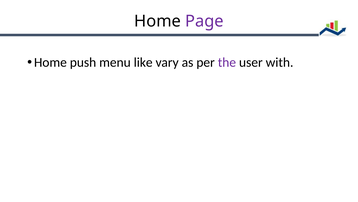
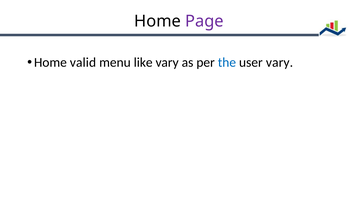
push: push -> valid
the colour: purple -> blue
user with: with -> vary
